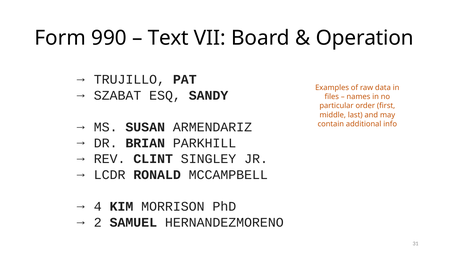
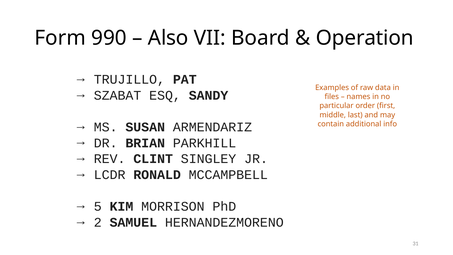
Text: Text -> Also
4: 4 -> 5
